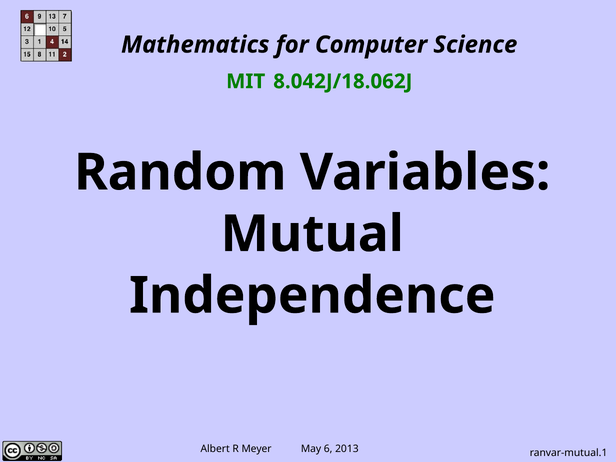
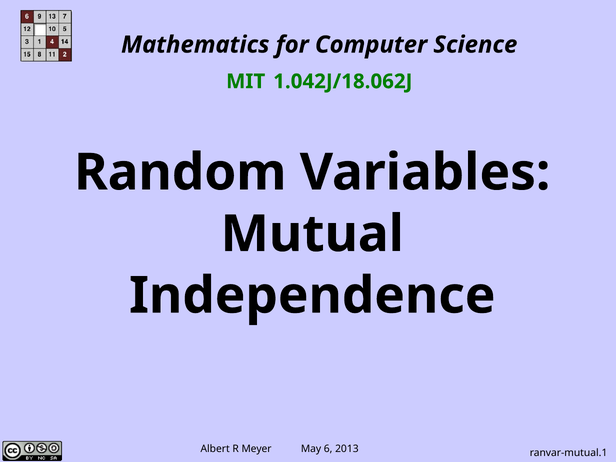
8.042J/18.062J: 8.042J/18.062J -> 1.042J/18.062J
